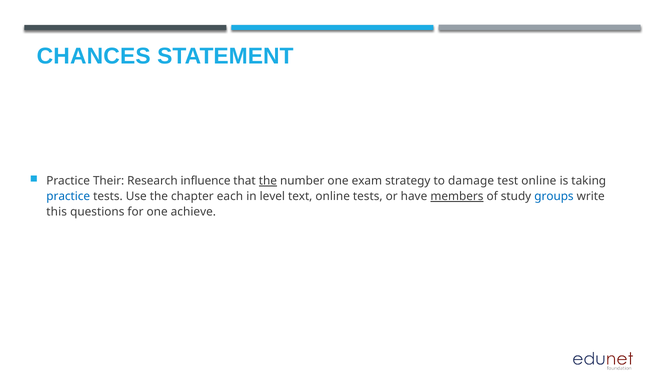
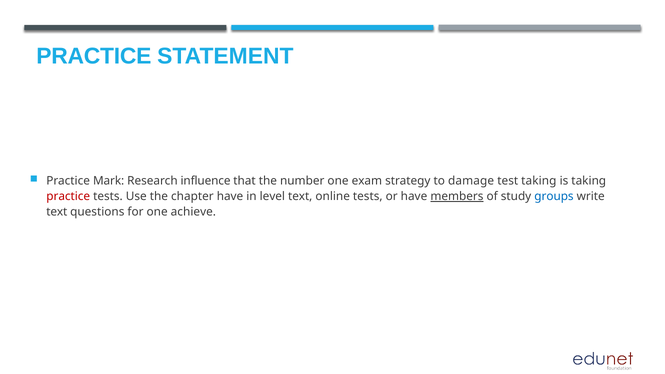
CHANCES at (94, 56): CHANCES -> PRACTICE
Their: Their -> Mark
the at (268, 181) underline: present -> none
test online: online -> taking
practice at (68, 196) colour: blue -> red
chapter each: each -> have
this at (57, 212): this -> text
